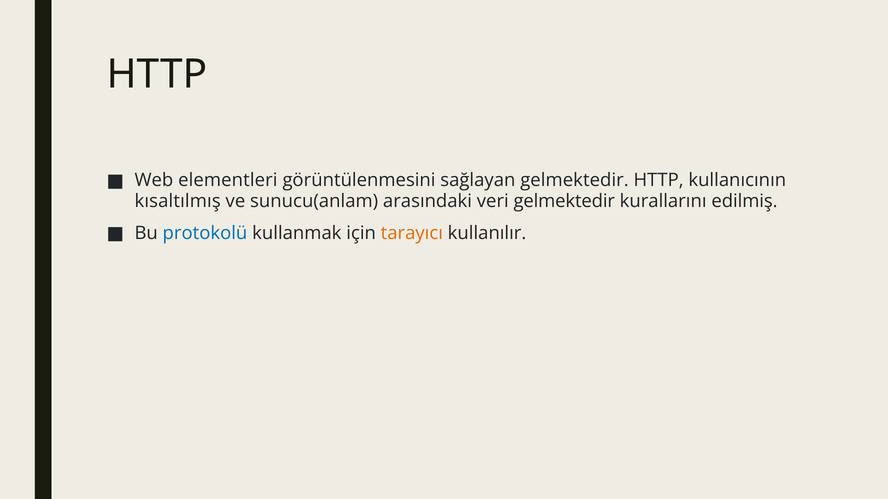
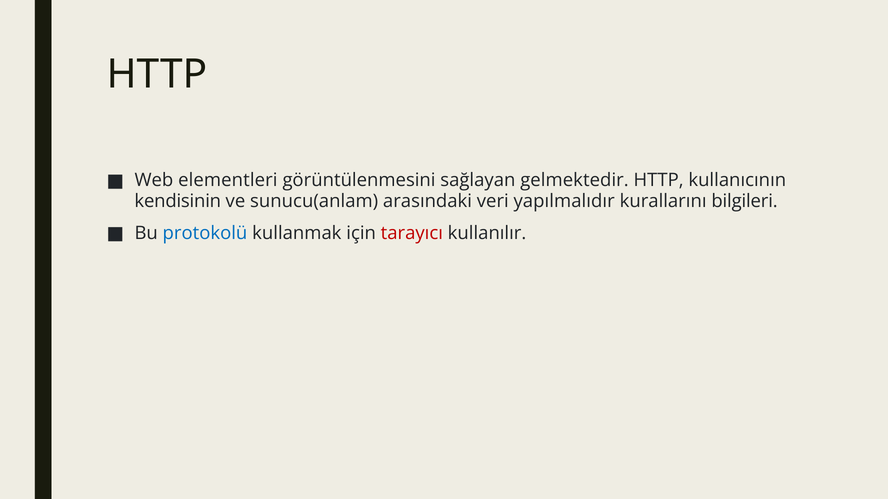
kısaltılmış: kısaltılmış -> kendisinin
veri gelmektedir: gelmektedir -> yapılmalıdır
edilmiş: edilmiş -> bilgileri
tarayıcı colour: orange -> red
